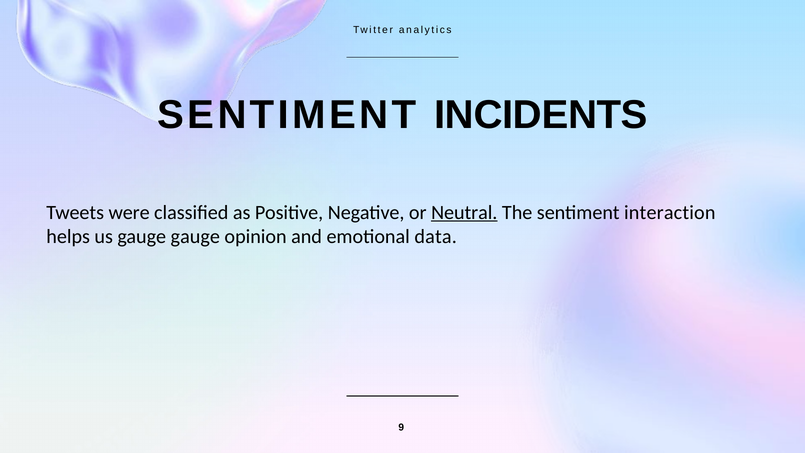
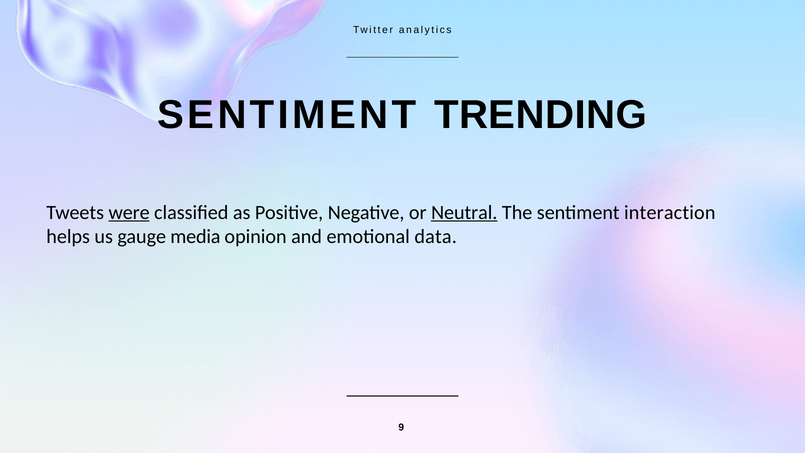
INCIDENTS: INCIDENTS -> TRENDING
were underline: none -> present
gauge gauge: gauge -> media
